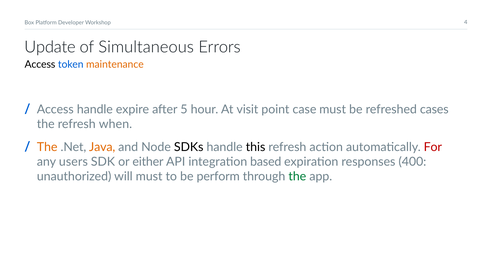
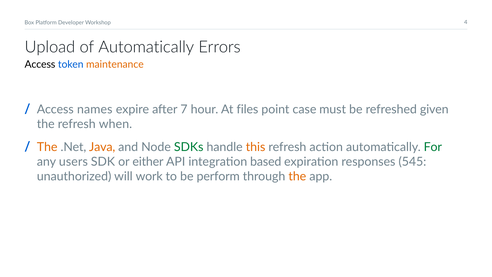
Update: Update -> Upload
of Simultaneous: Simultaneous -> Automatically
Access handle: handle -> names
5: 5 -> 7
visit: visit -> files
cases: cases -> given
SDKs colour: black -> green
this colour: black -> orange
For colour: red -> green
400: 400 -> 545
will must: must -> work
the at (297, 176) colour: green -> orange
